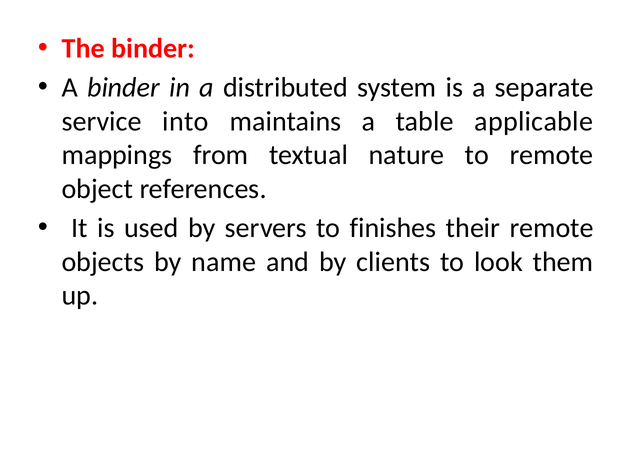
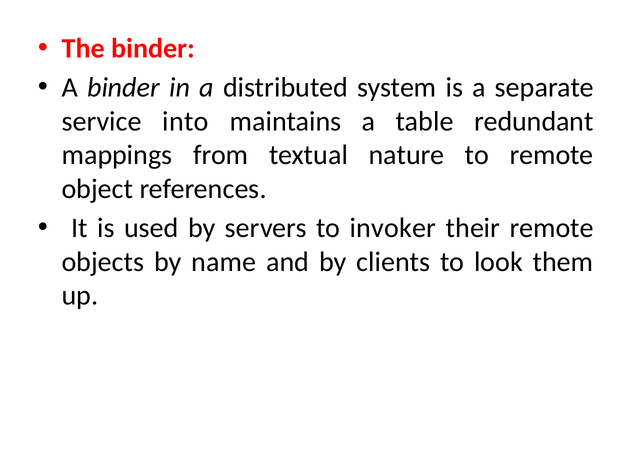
applicable: applicable -> redundant
finishes: finishes -> invoker
